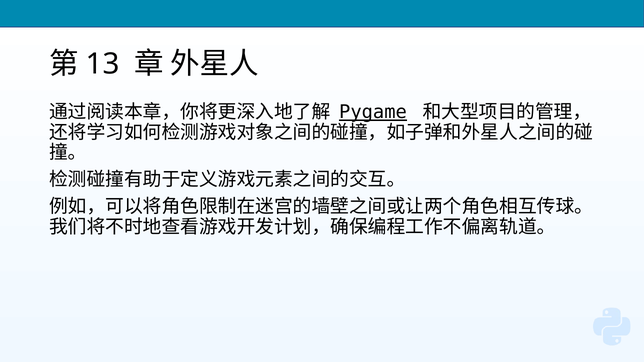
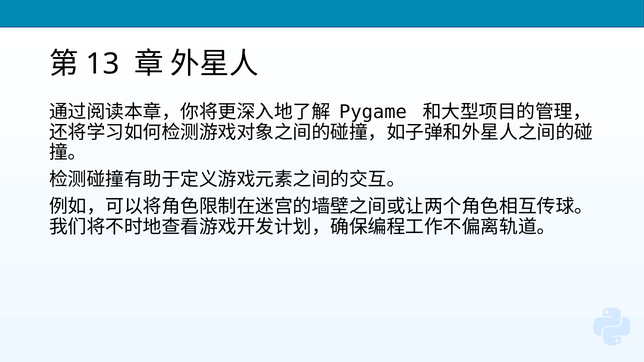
Pygame underline: present -> none
